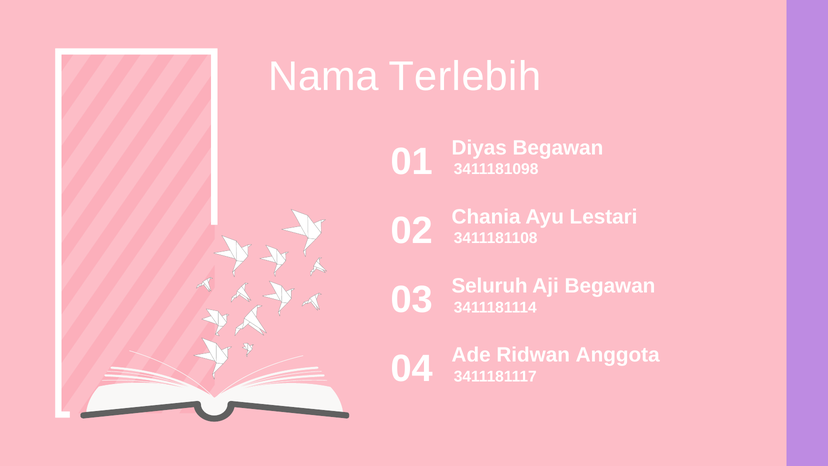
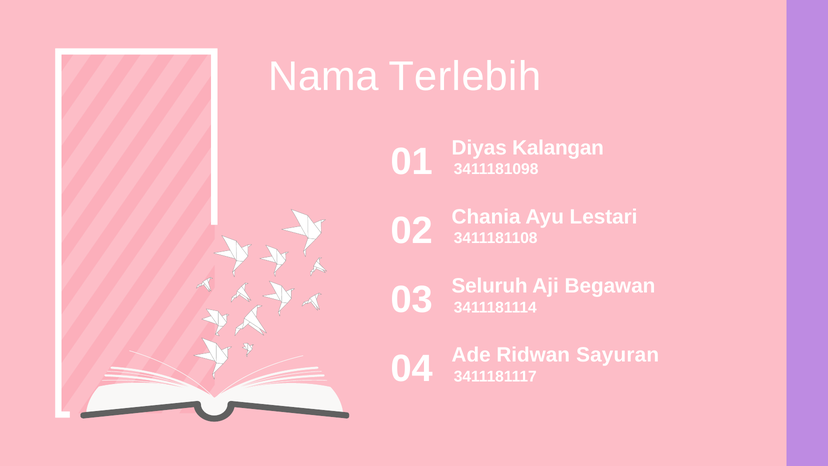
Diyas Begawan: Begawan -> Kalangan
Anggota: Anggota -> Sayuran
